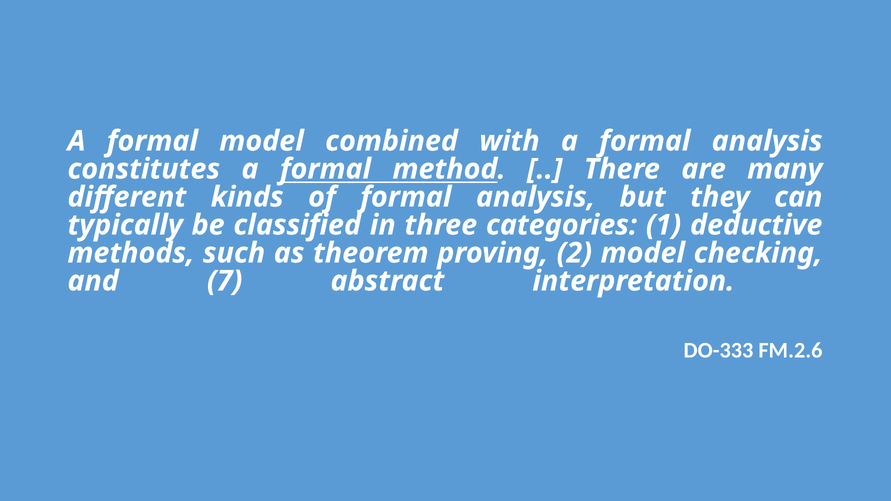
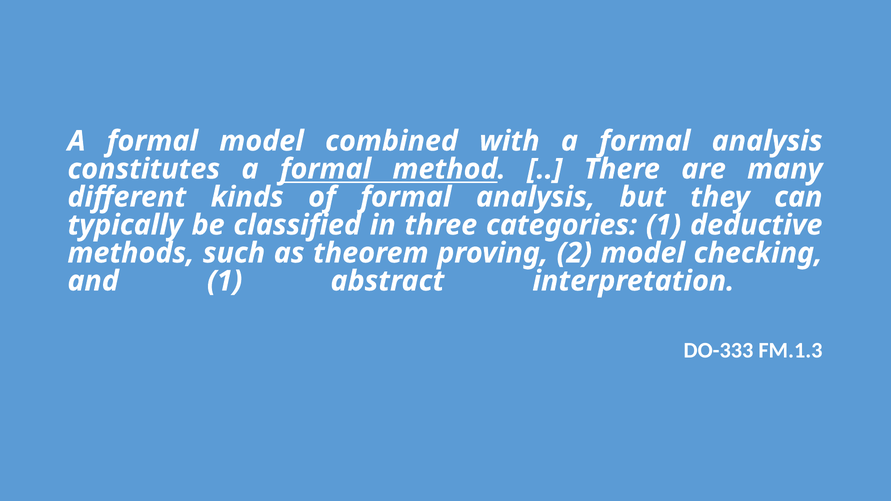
and 7: 7 -> 1
FM.2.6: FM.2.6 -> FM.1.3
